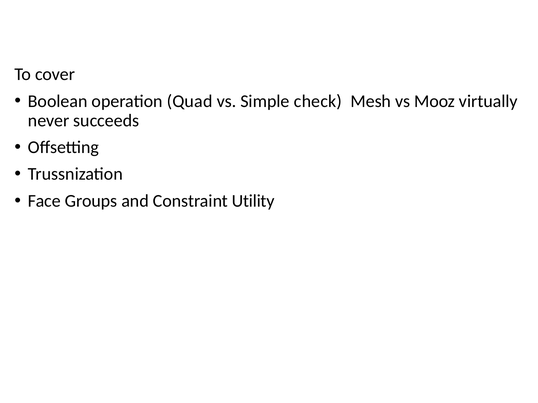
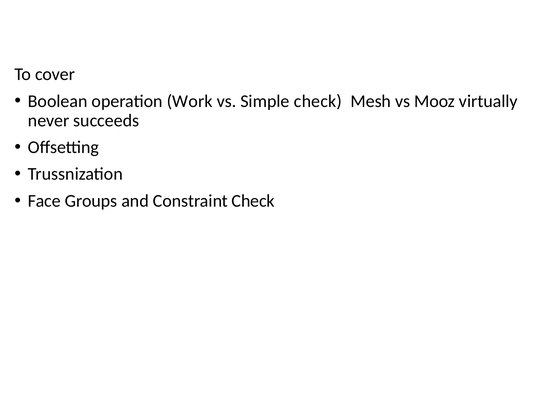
Quad: Quad -> Work
Constraint Utility: Utility -> Check
